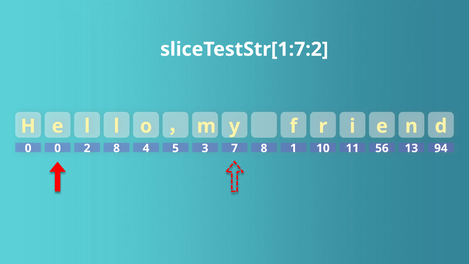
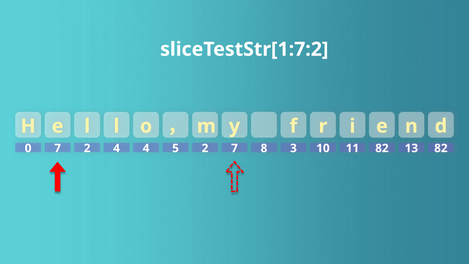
0 0: 0 -> 7
2 8: 8 -> 4
5 3: 3 -> 2
1: 1 -> 3
11 56: 56 -> 82
13 94: 94 -> 82
